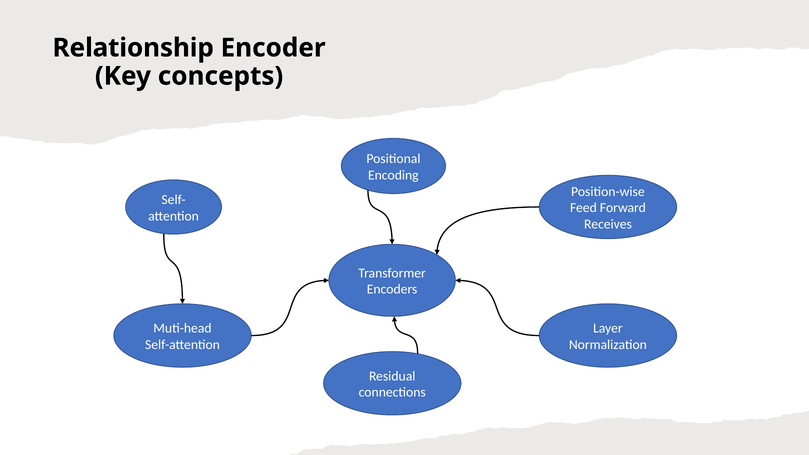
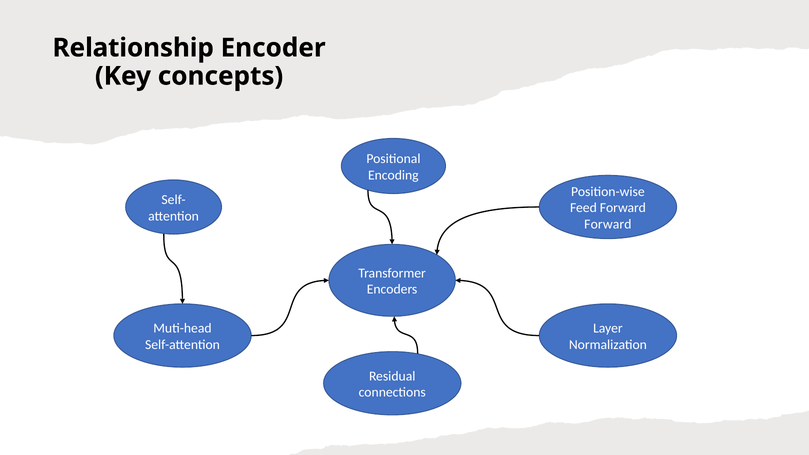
Receives at (608, 224): Receives -> Forward
